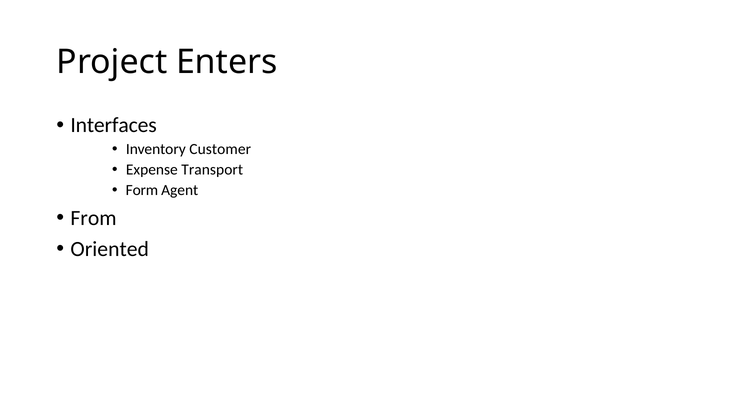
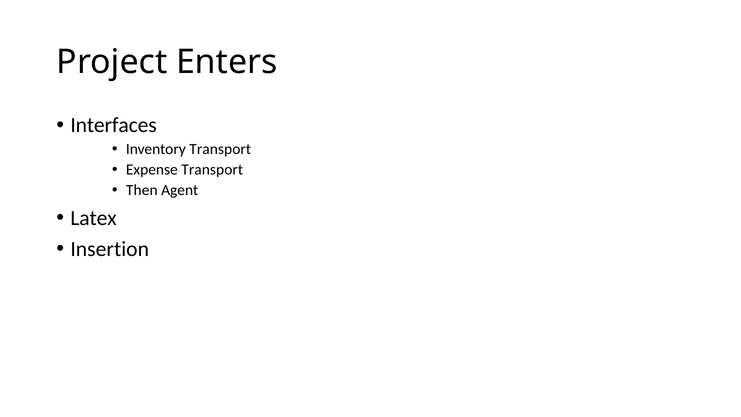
Inventory Customer: Customer -> Transport
Form: Form -> Then
From: From -> Latex
Oriented: Oriented -> Insertion
